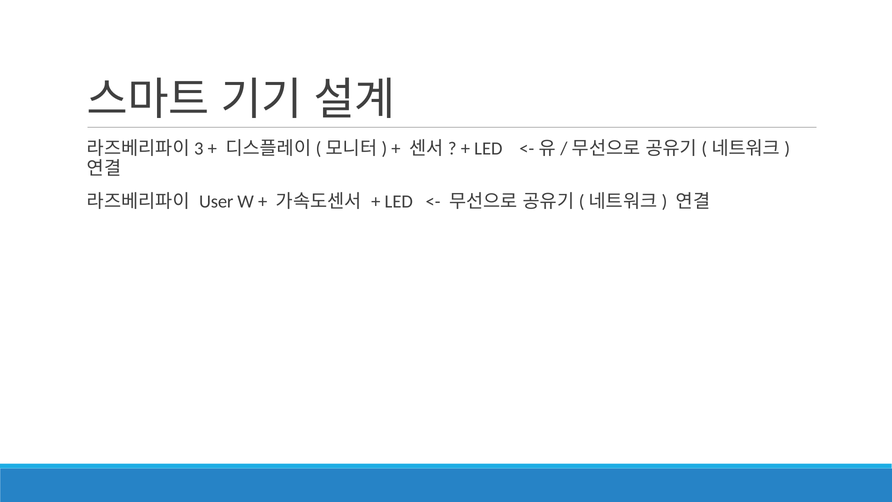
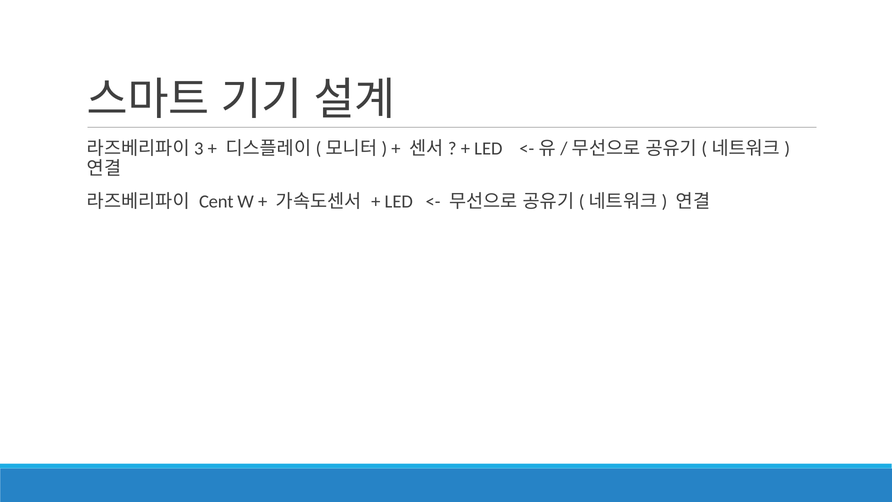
User: User -> Cent
